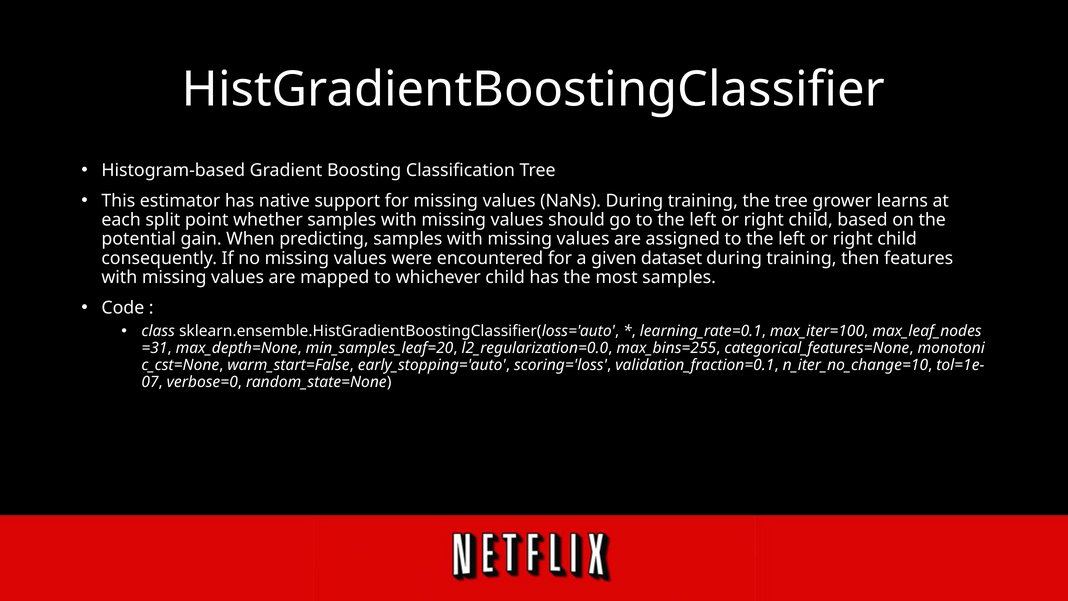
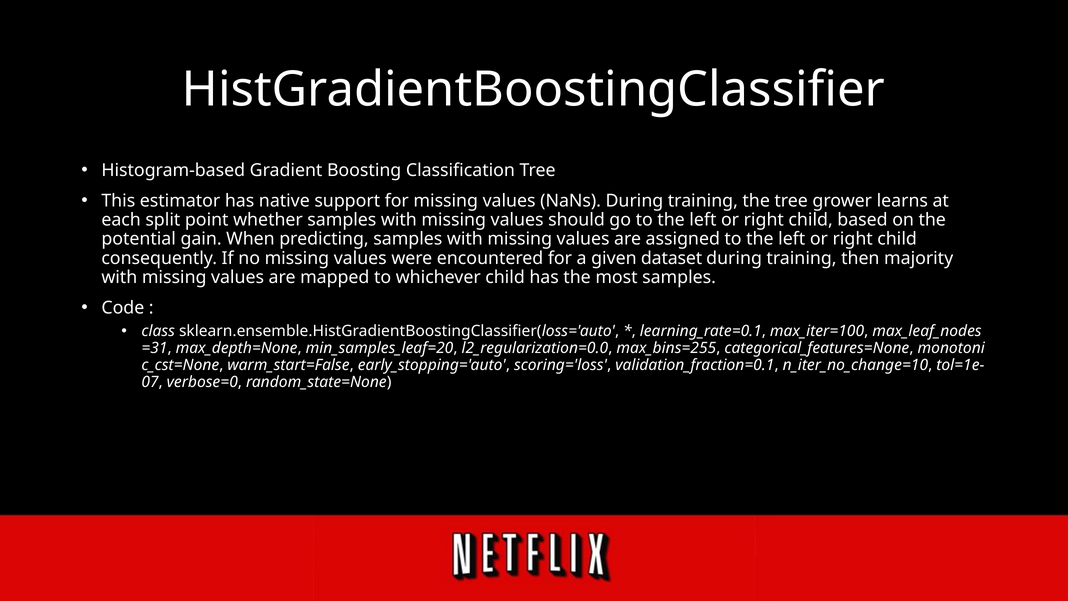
features: features -> majority
